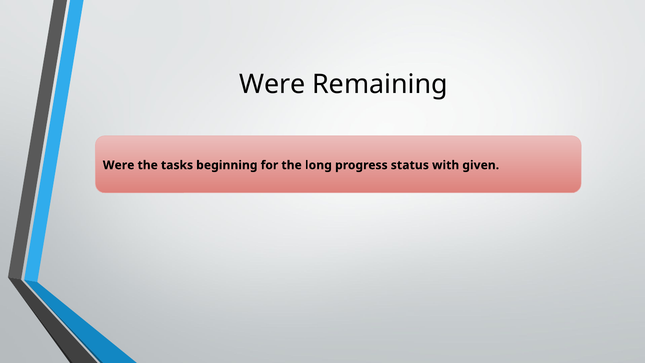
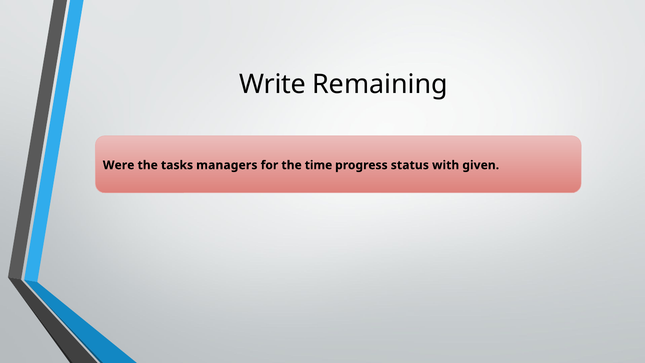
Were at (272, 85): Were -> Write
beginning: beginning -> managers
long: long -> time
